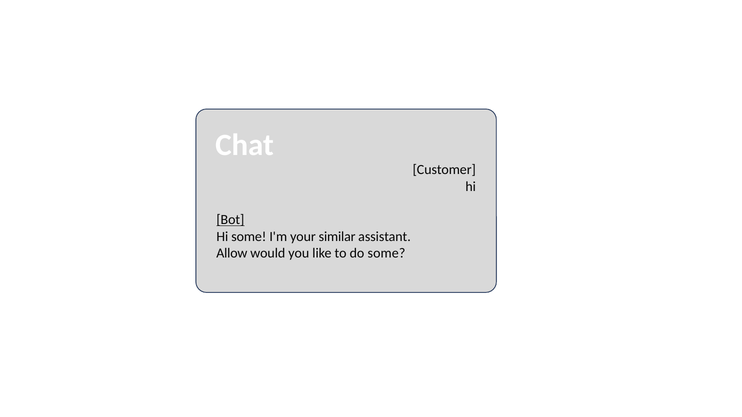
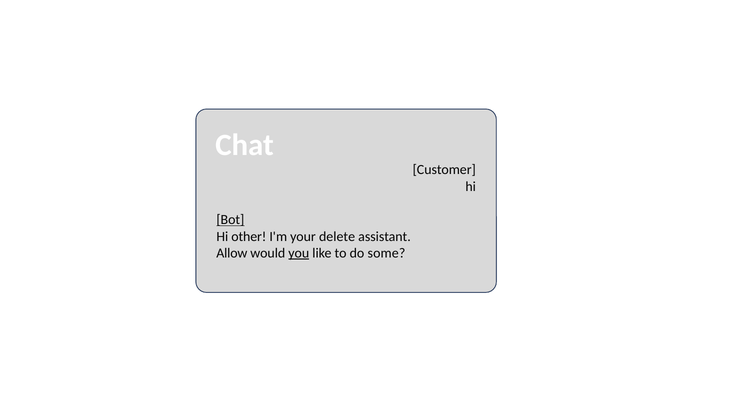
Hi some: some -> other
similar: similar -> delete
you underline: none -> present
